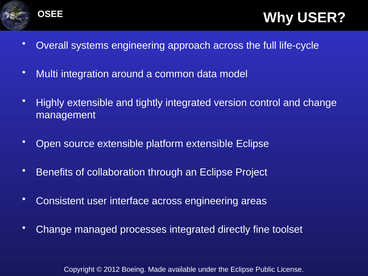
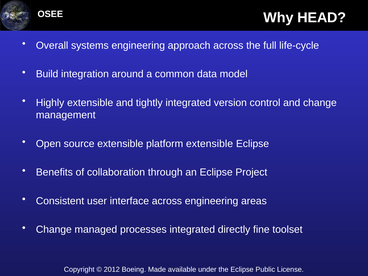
Why USER: USER -> HEAD
Multi: Multi -> Build
